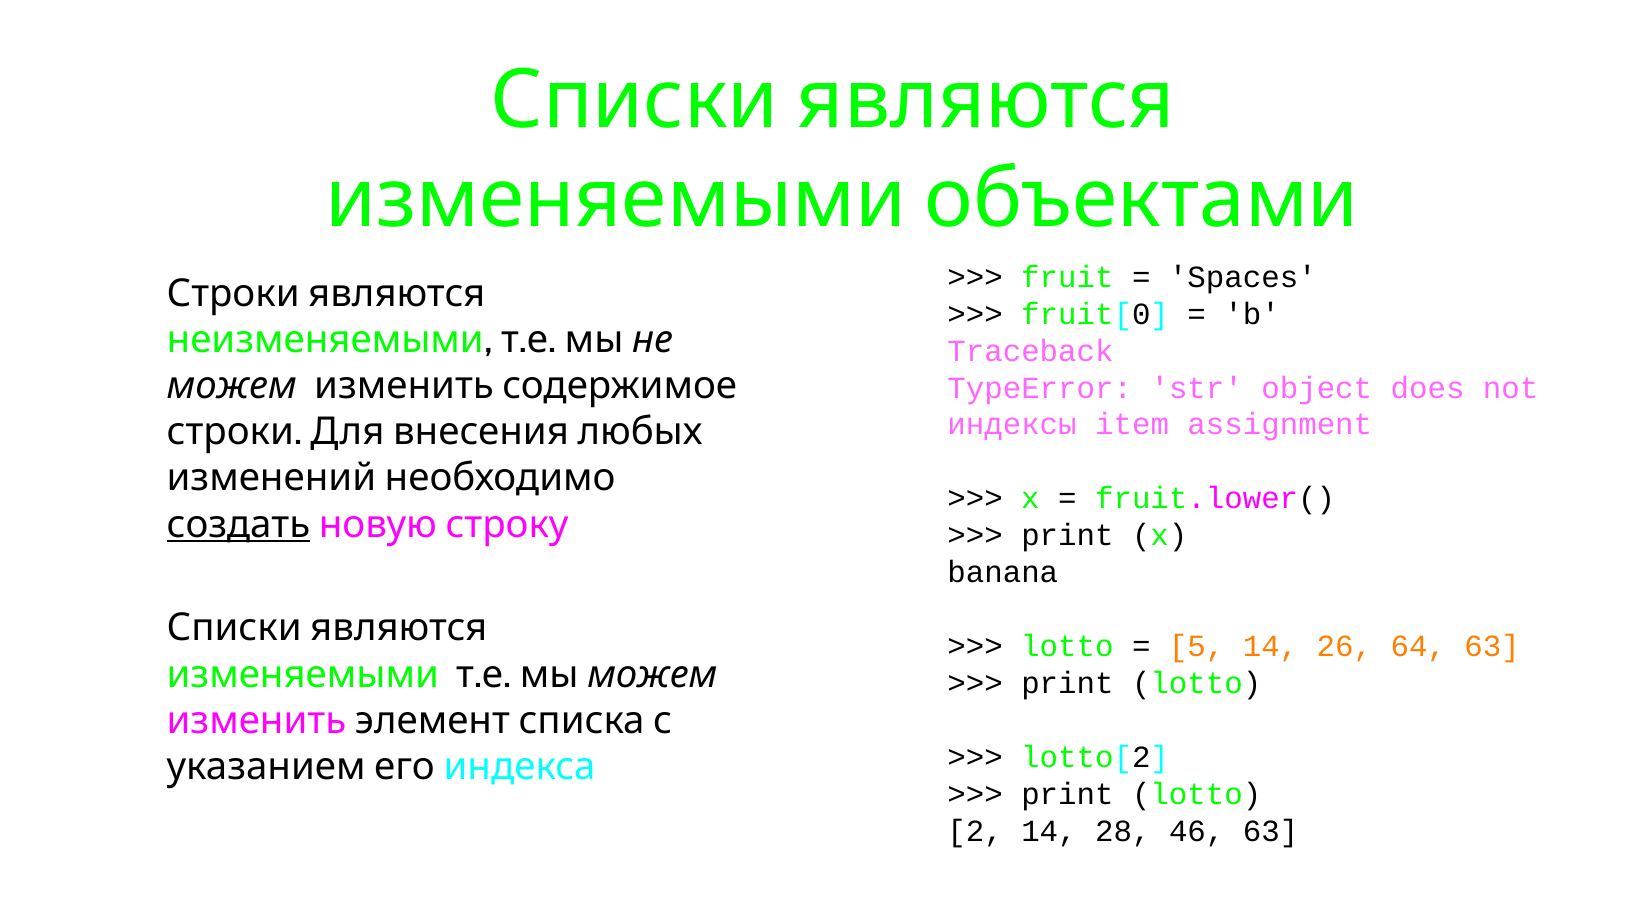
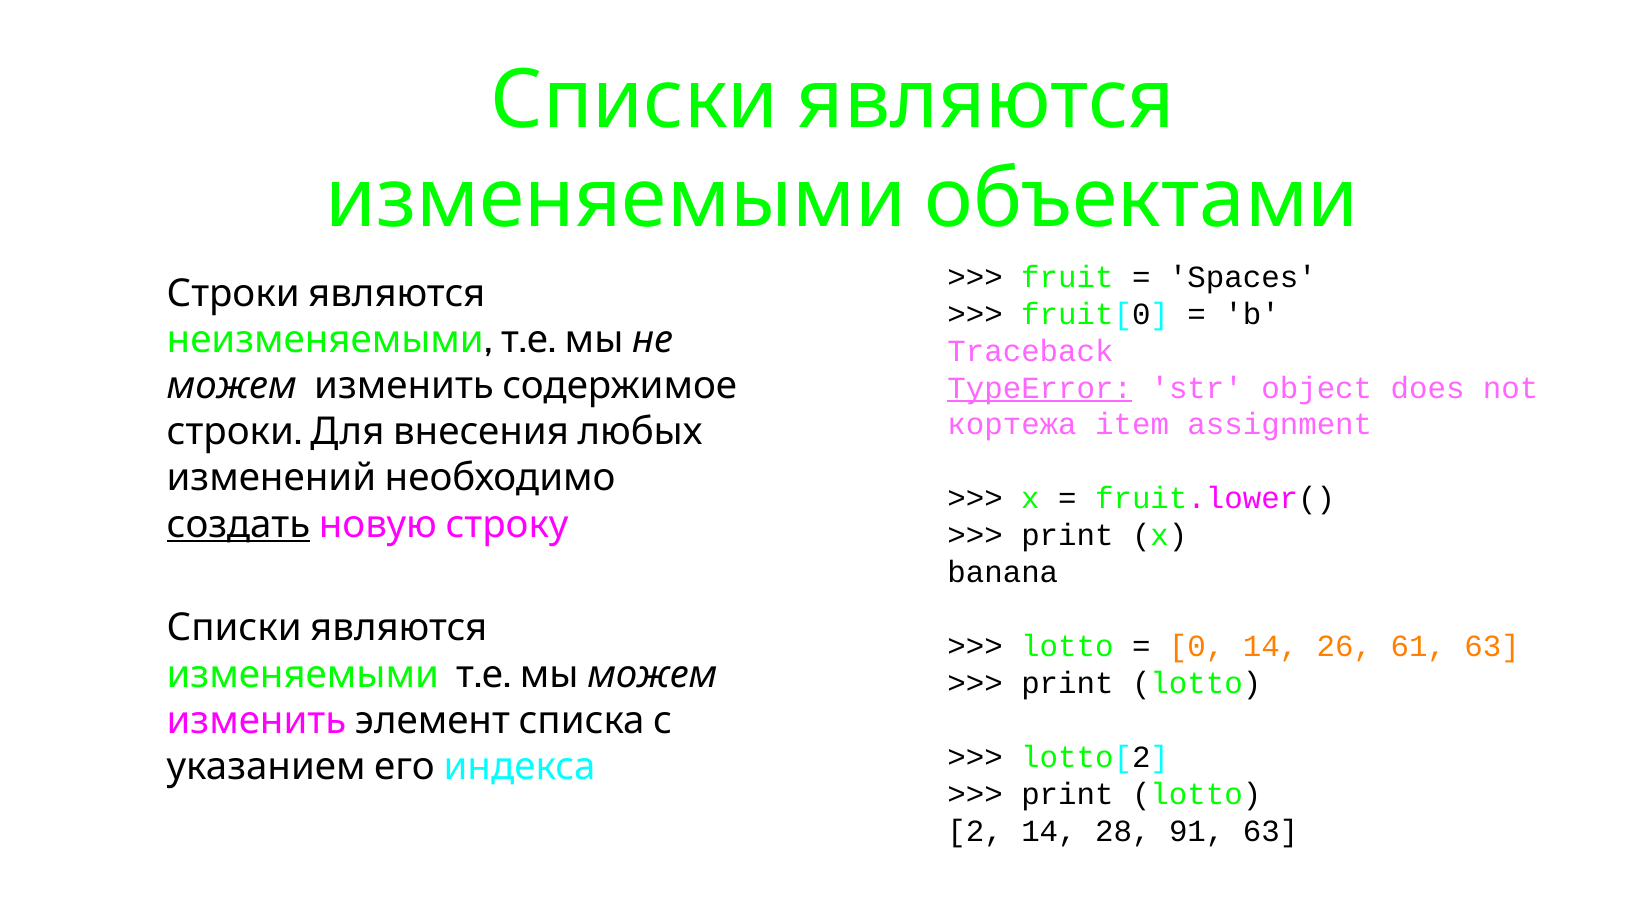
TypeError underline: none -> present
индексы: индексы -> кортежа
5: 5 -> 0
64: 64 -> 61
46: 46 -> 91
